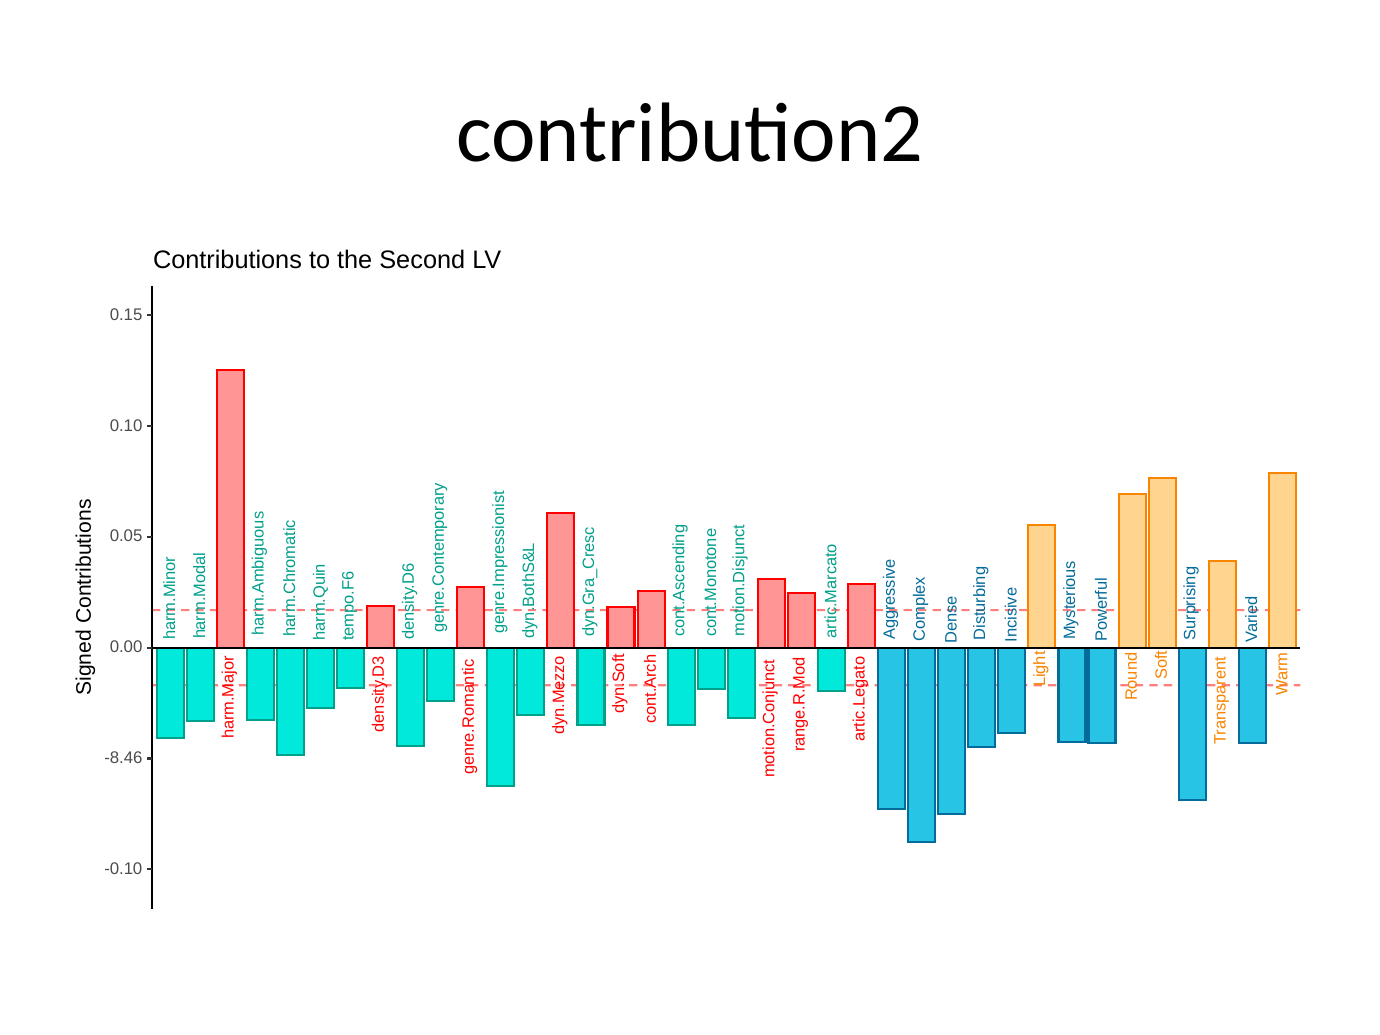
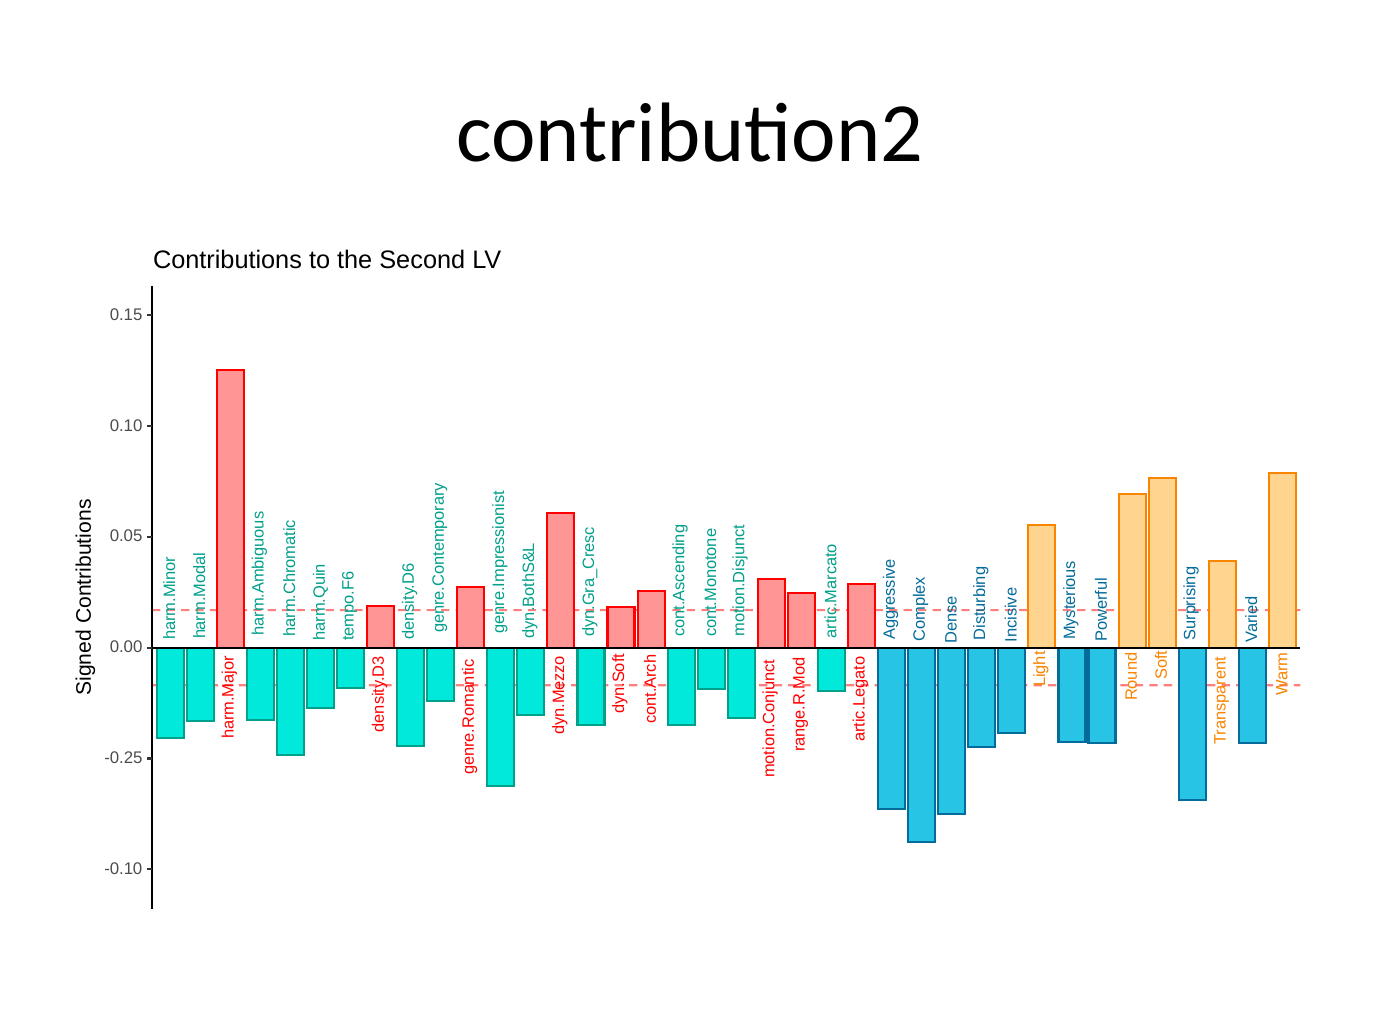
-8.46: -8.46 -> -0.25
